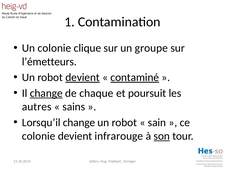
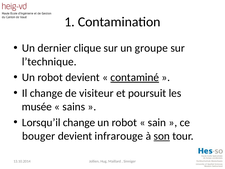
Un colonie: colonie -> dernier
l’émetteurs: l’émetteurs -> l’technique
devient at (83, 77) underline: present -> none
change at (46, 93) underline: present -> none
chaque: chaque -> visiteur
autres: autres -> musée
colonie at (39, 136): colonie -> bouger
